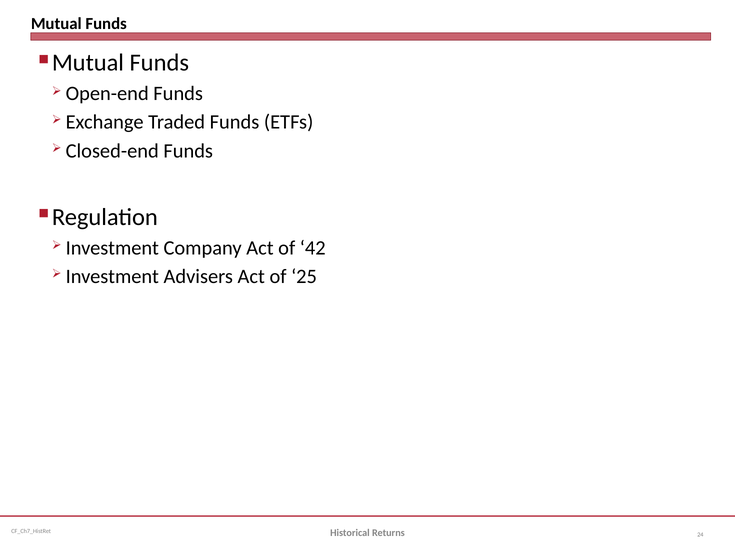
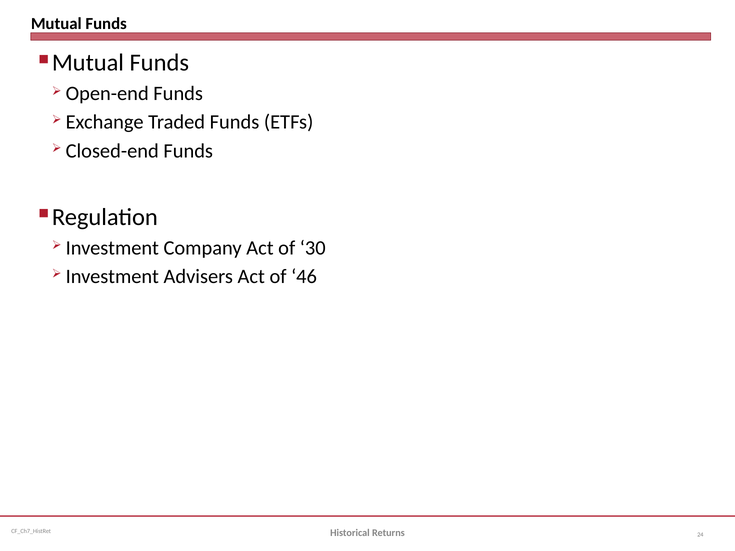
42: 42 -> 30
25: 25 -> 46
